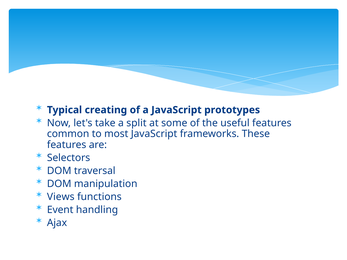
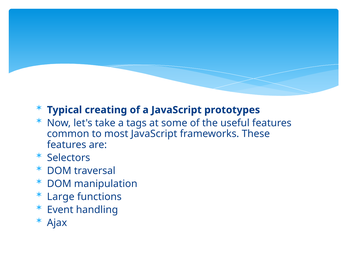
split: split -> tags
Views: Views -> Large
